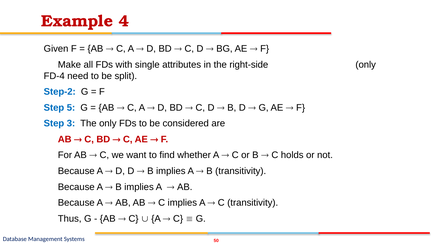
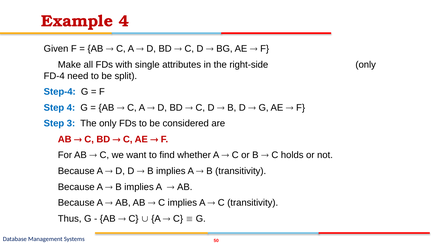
Step-2: Step-2 -> Step-4
Step 5: 5 -> 4
